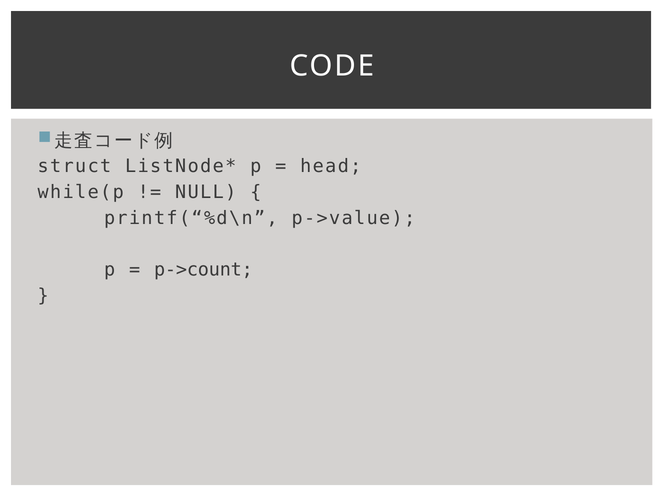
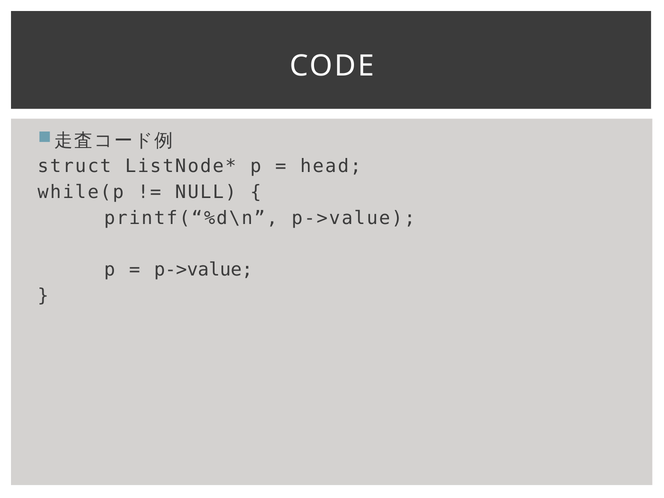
p->count at (203, 270): p->count -> p->value
